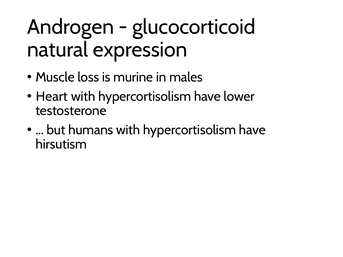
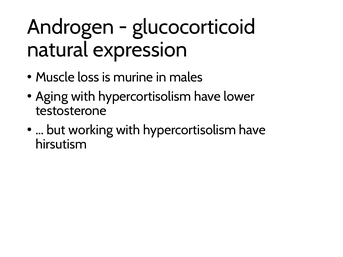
Heart: Heart -> Aging
humans: humans -> working
